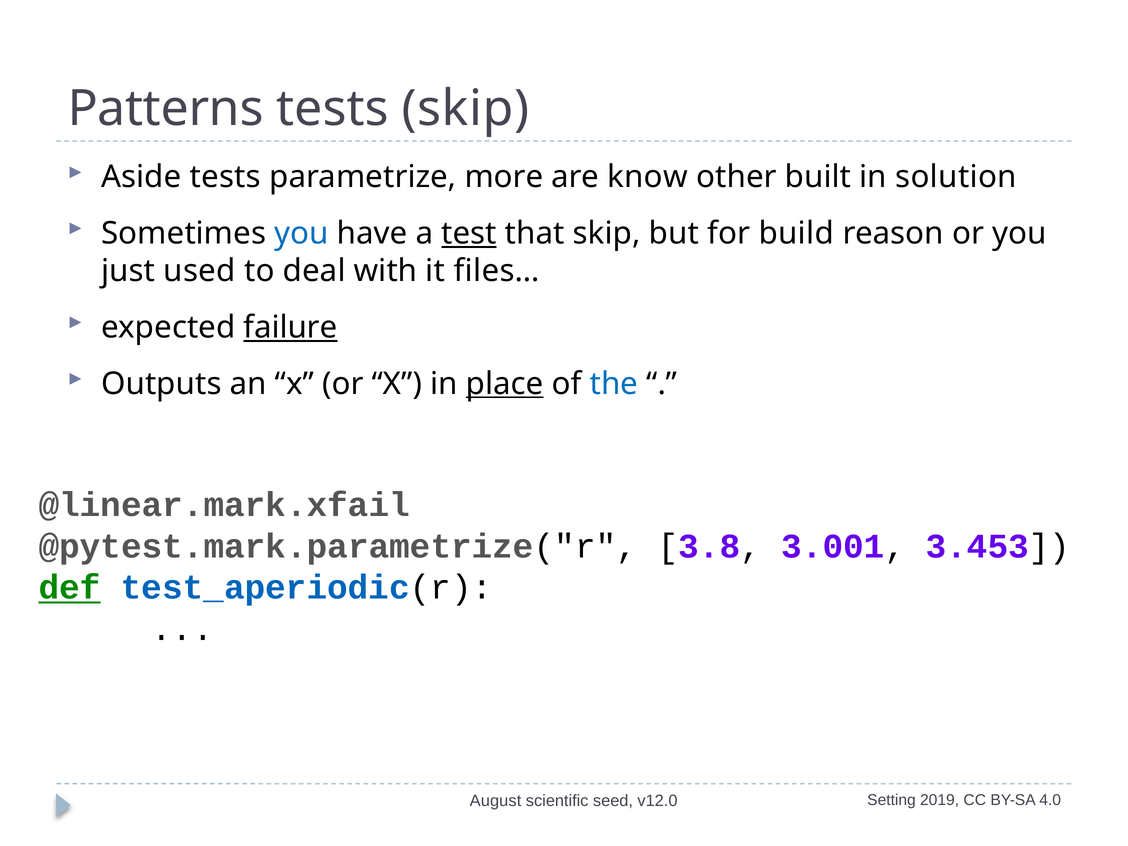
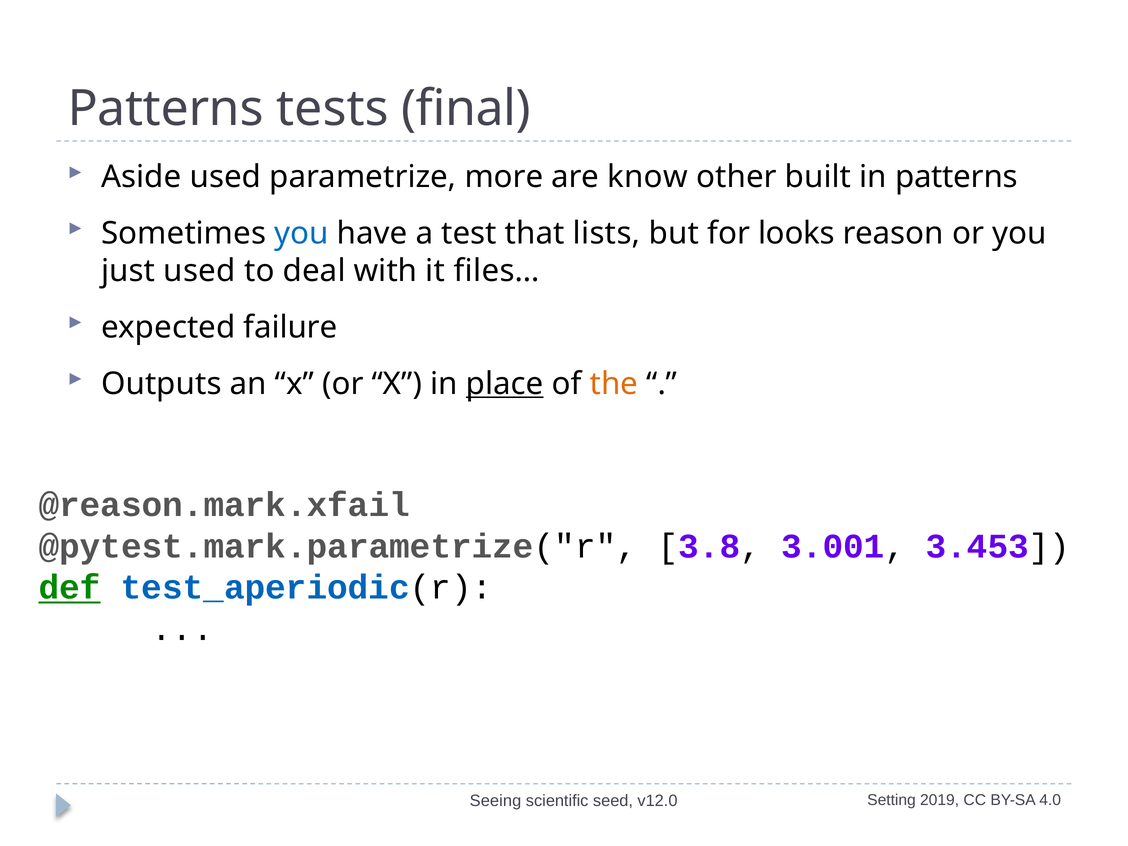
tests skip: skip -> final
Aside tests: tests -> used
in solution: solution -> patterns
test underline: present -> none
that skip: skip -> lists
build: build -> looks
failure underline: present -> none
the colour: blue -> orange
@linear.mark.xfail: @linear.mark.xfail -> @reason.mark.xfail
August: August -> Seeing
